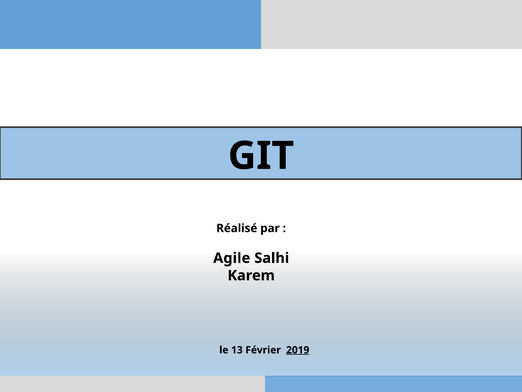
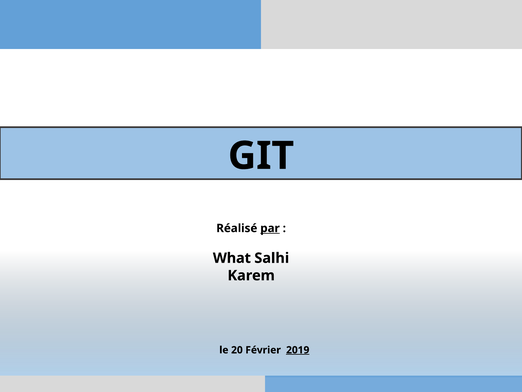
par underline: none -> present
Agile: Agile -> What
13: 13 -> 20
